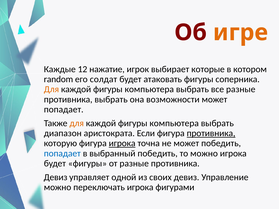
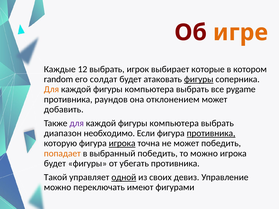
12 нажатие: нажатие -> выбрать
фигуры at (199, 79) underline: none -> present
все разные: разные -> pygame
противника выбрать: выбрать -> раундов
возможности: возможности -> отклонением
попадает at (64, 109): попадает -> добавить
для at (77, 123) colour: orange -> purple
аристократа: аристократа -> необходимо
попадает at (62, 154) colour: blue -> orange
от разные: разные -> убегать
Девиз at (56, 177): Девиз -> Такой
одной underline: none -> present
переключать игрока: игрока -> имеют
